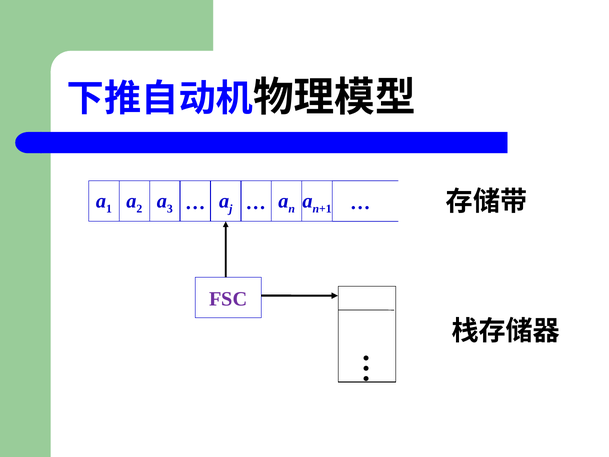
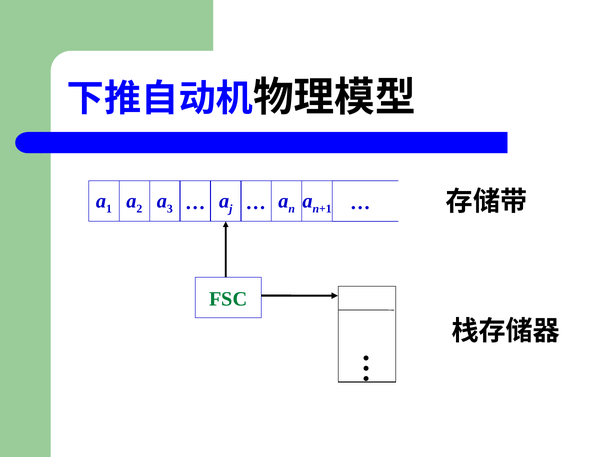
FSC colour: purple -> green
